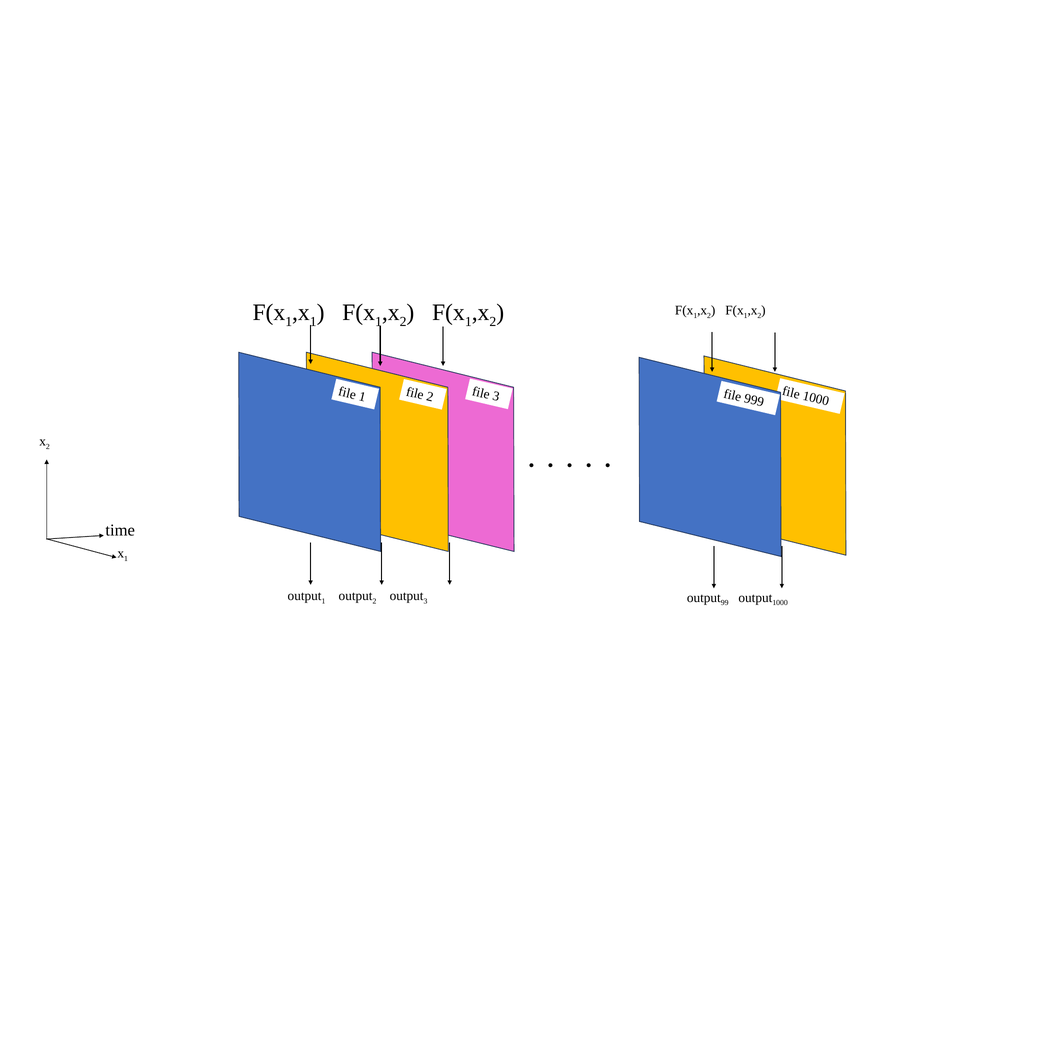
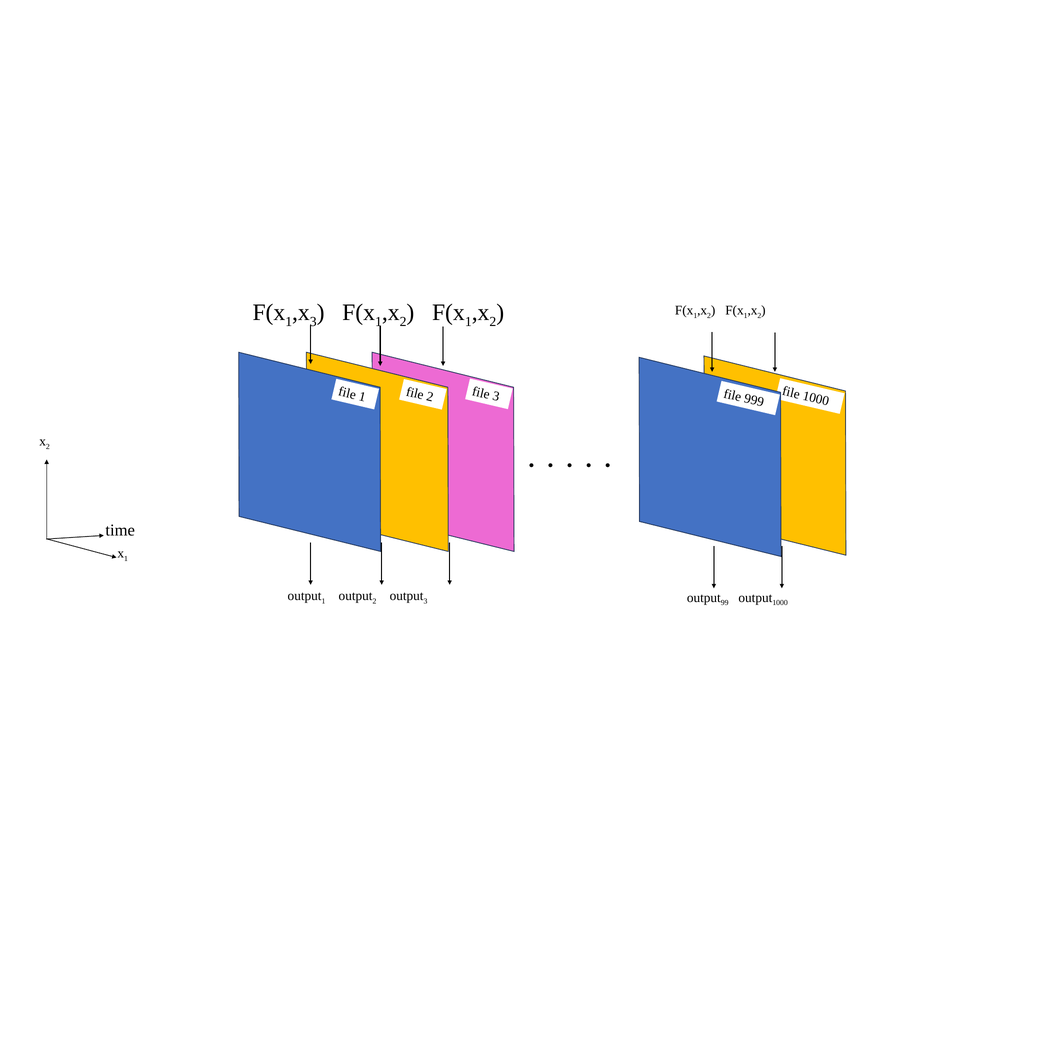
1 at (313, 322): 1 -> 3
